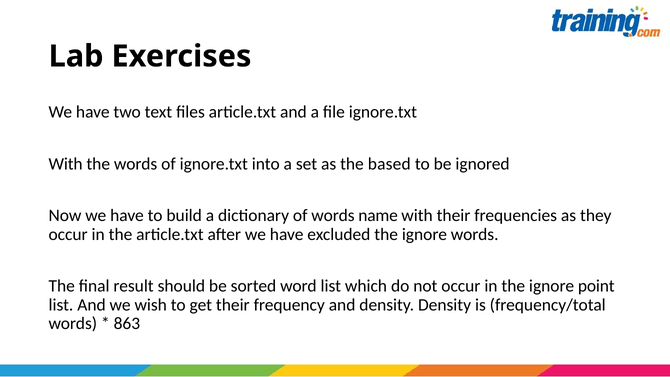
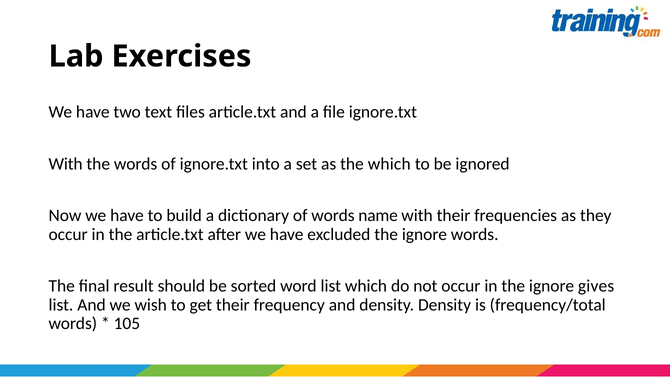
the based: based -> which
point: point -> gives
863: 863 -> 105
